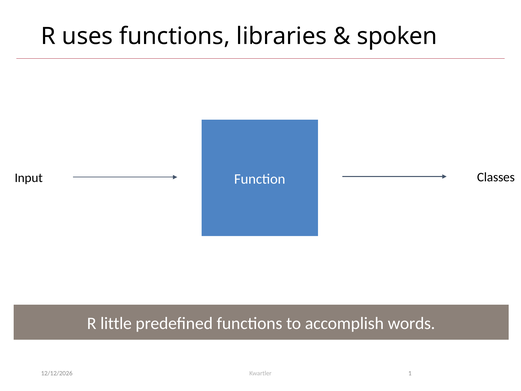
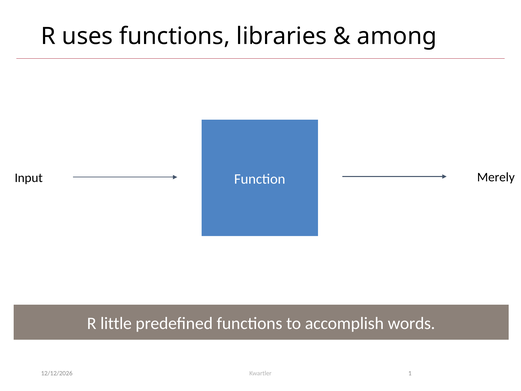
spoken: spoken -> among
Classes: Classes -> Merely
